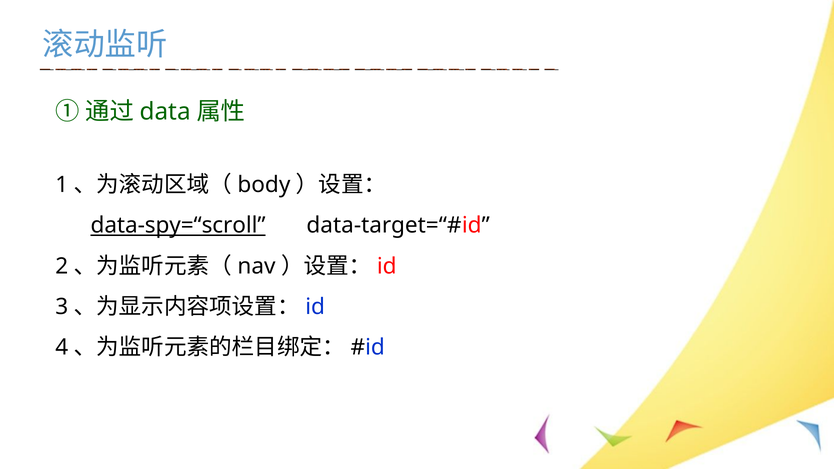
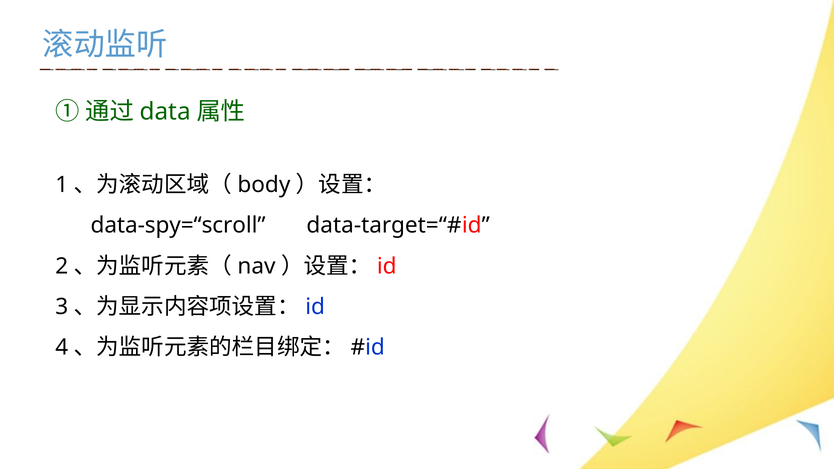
data-spy=“scroll underline: present -> none
